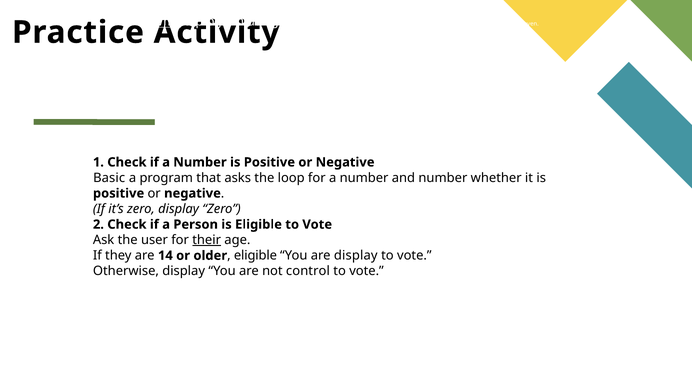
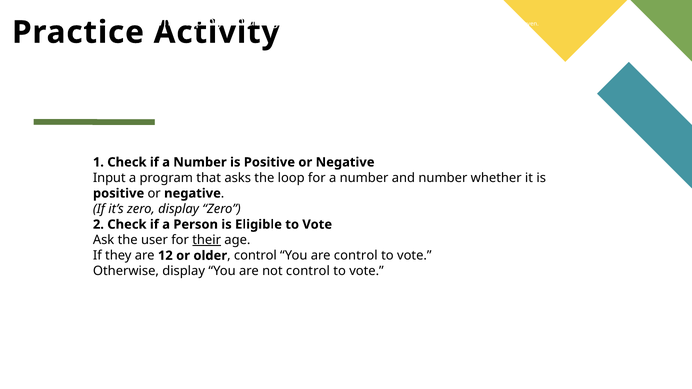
Write underline: present -> none
Basic: Basic -> Input
14: 14 -> 12
eligible at (255, 256): eligible -> control
are display: display -> control
